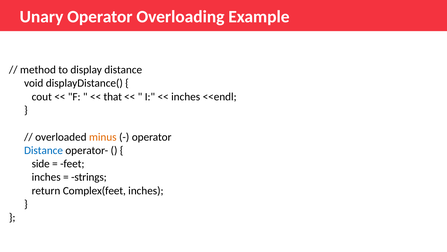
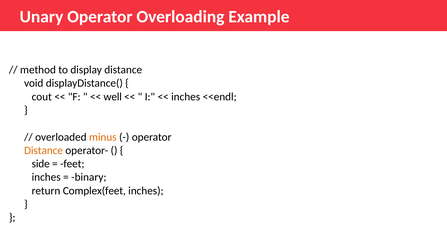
that: that -> well
Distance at (44, 150) colour: blue -> orange
strings: strings -> binary
